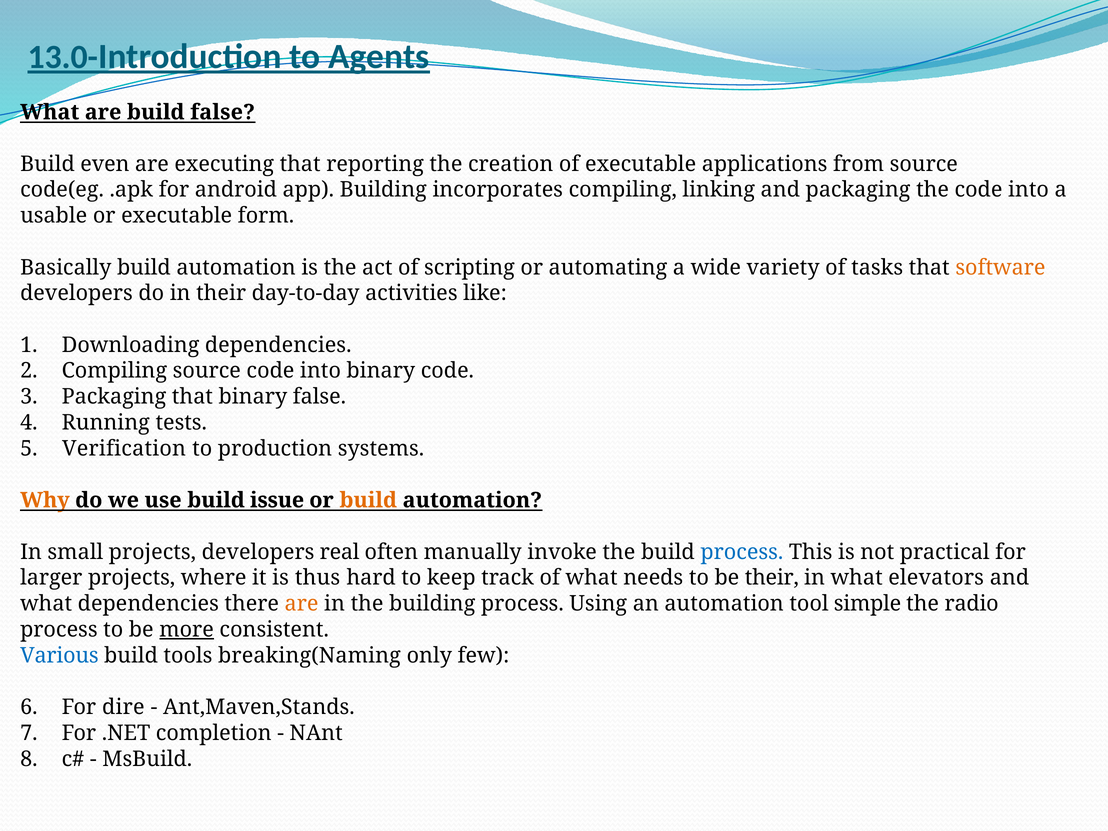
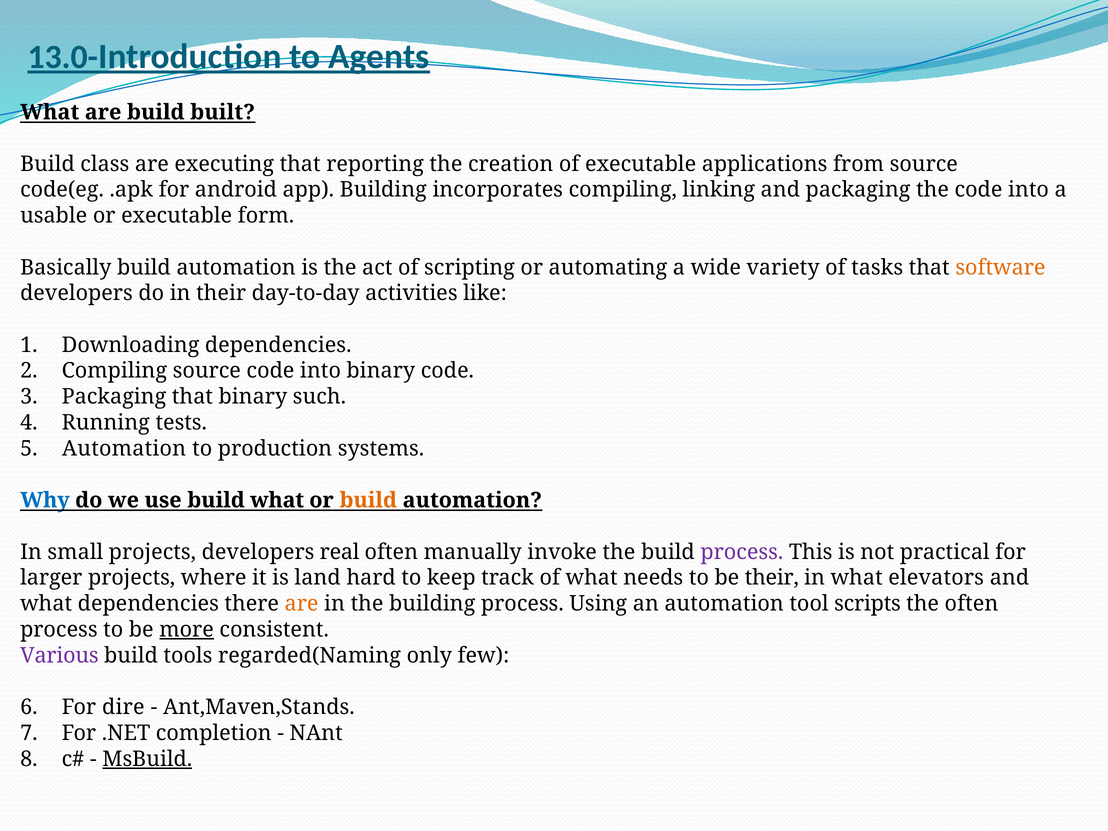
build false: false -> built
even: even -> class
binary false: false -> such
Verification at (124, 448): Verification -> Automation
Why colour: orange -> blue
build issue: issue -> what
process at (742, 552) colour: blue -> purple
thus: thus -> land
simple: simple -> scripts
the radio: radio -> often
Various colour: blue -> purple
breaking(Naming: breaking(Naming -> regarded(Naming
MsBuild underline: none -> present
